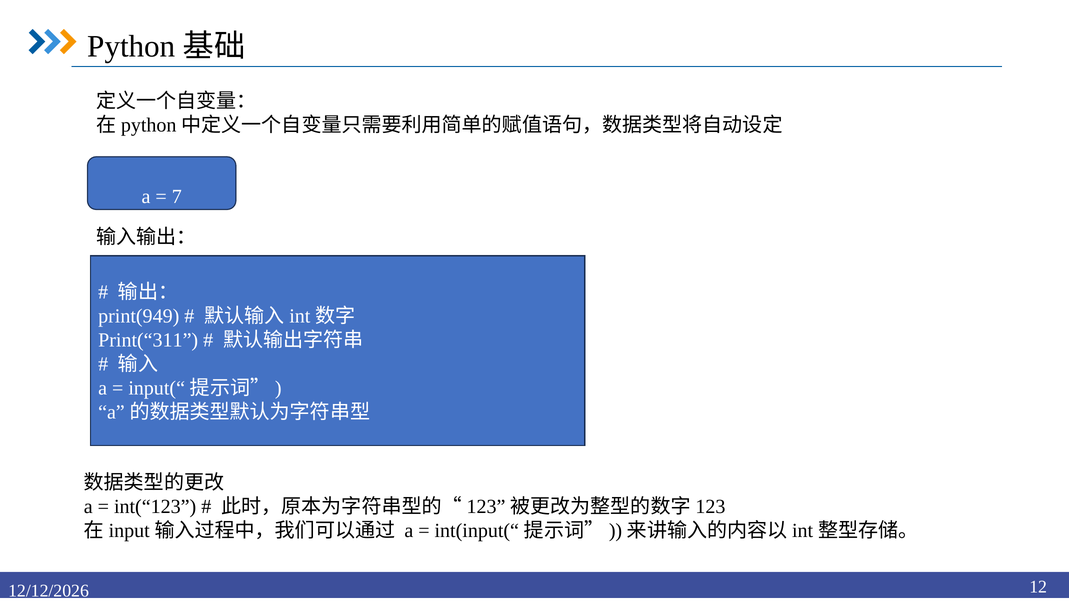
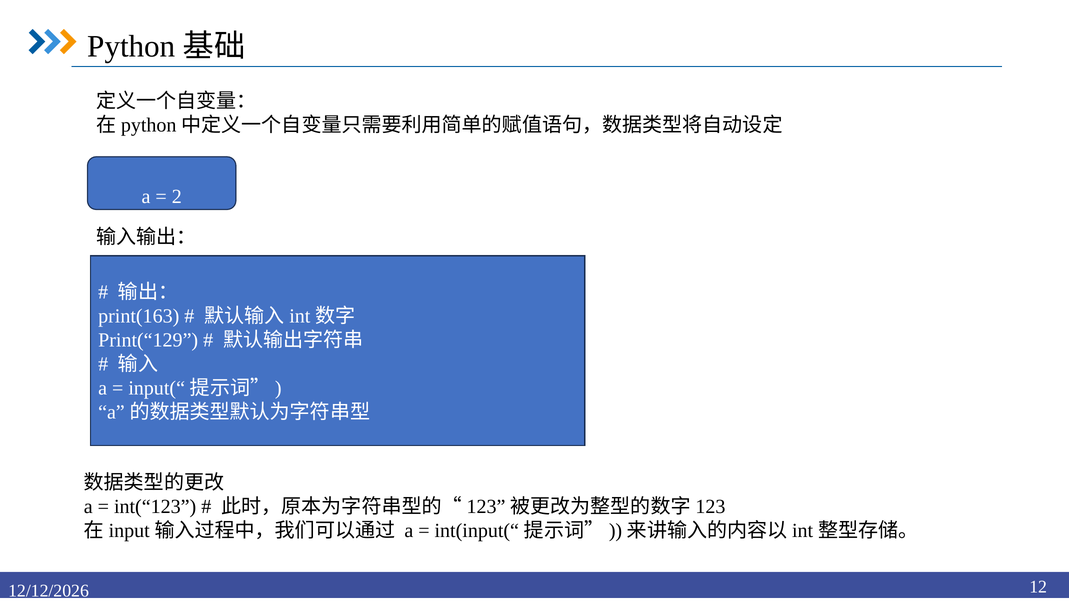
7: 7 -> 2
print(949: print(949 -> print(163
Print(“311: Print(“311 -> Print(“129
